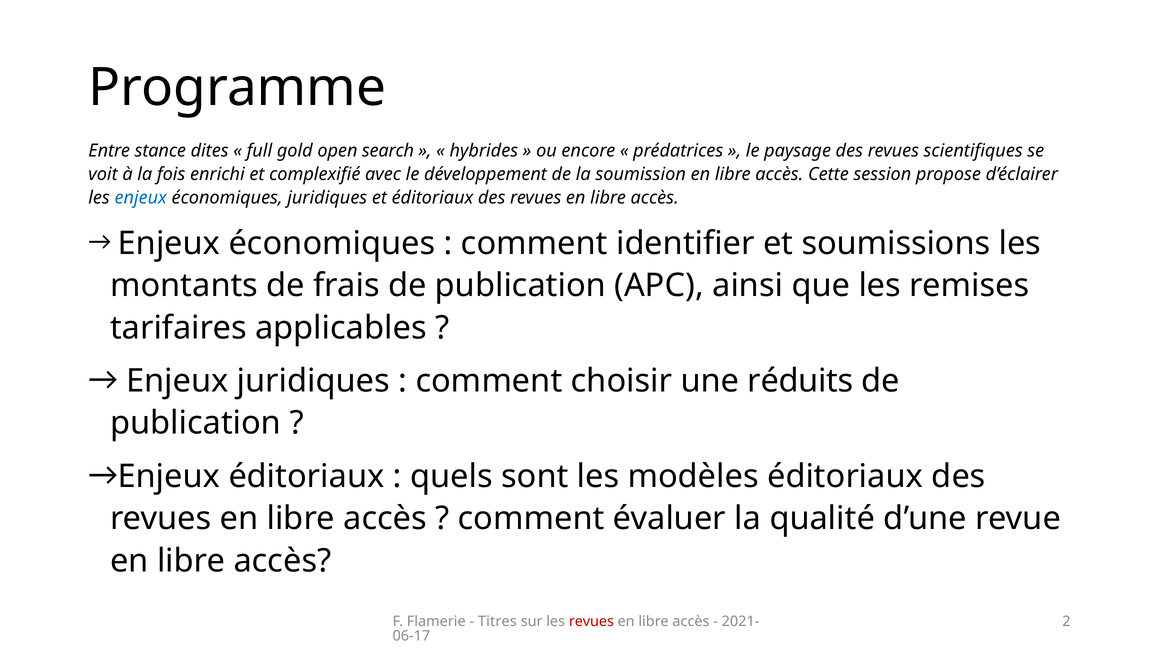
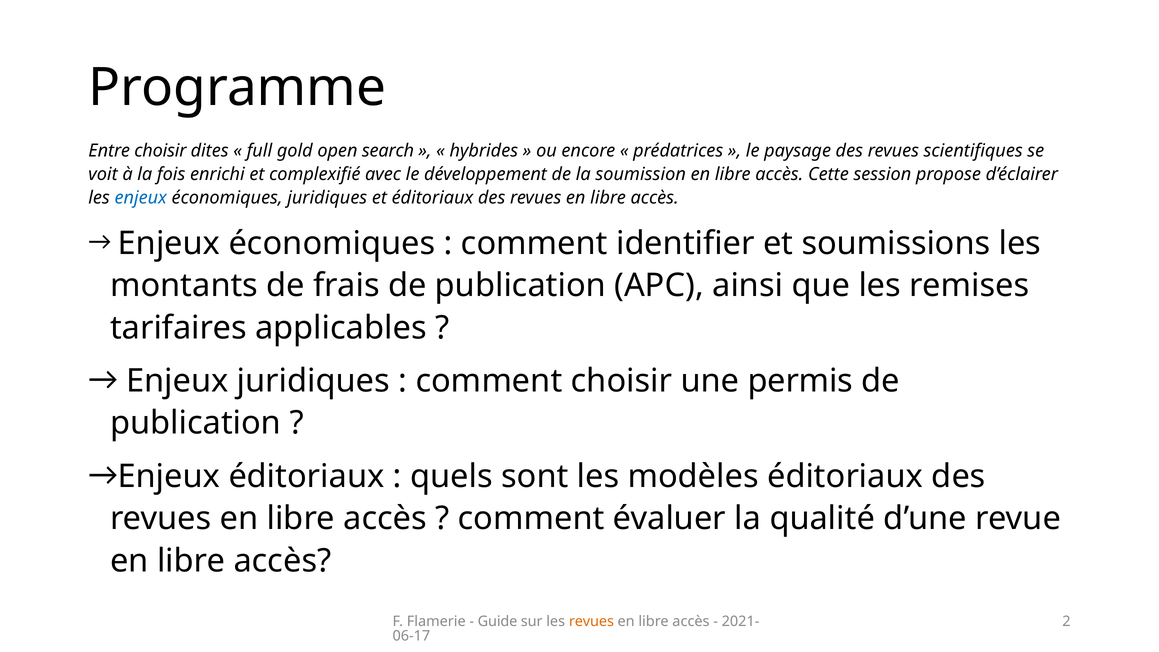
Entre stance: stance -> choisir
réduits: réduits -> permis
Titres: Titres -> Guide
revues at (591, 621) colour: red -> orange
